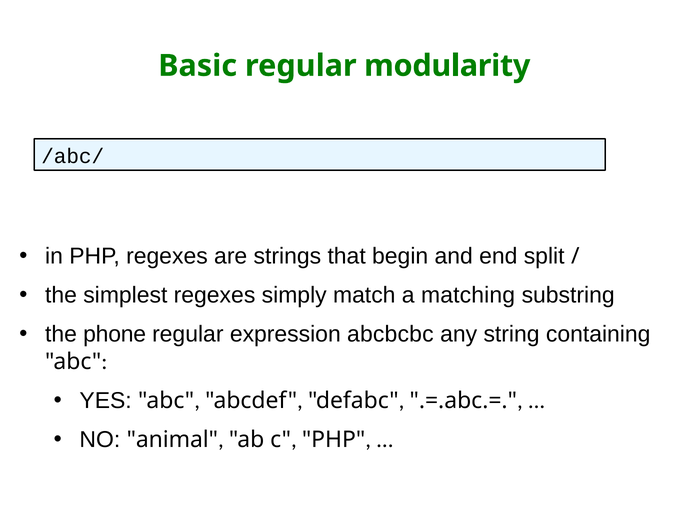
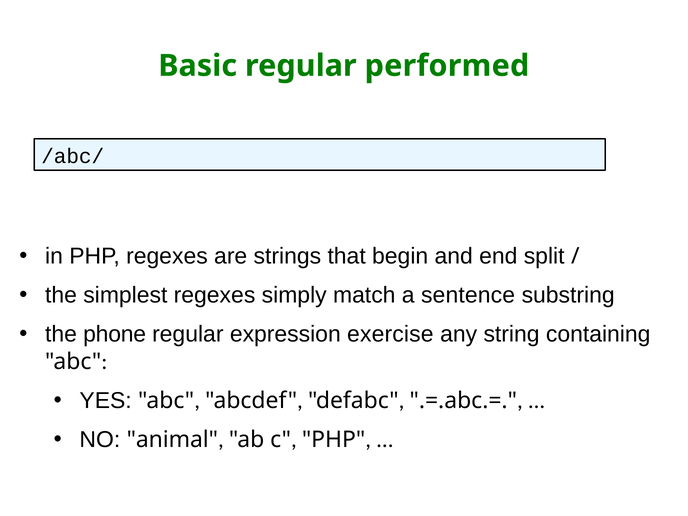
modularity: modularity -> performed
matching: matching -> sentence
abcbcbc: abcbcbc -> exercise
